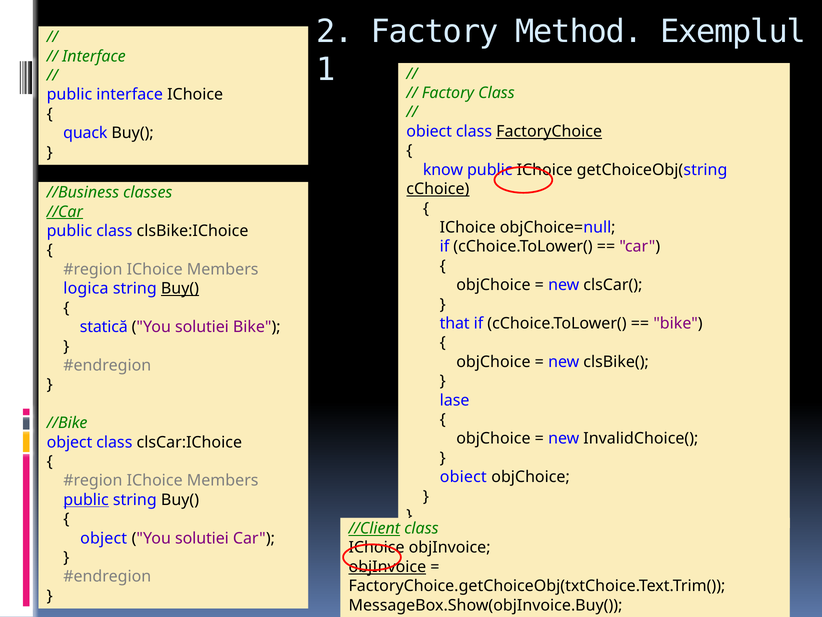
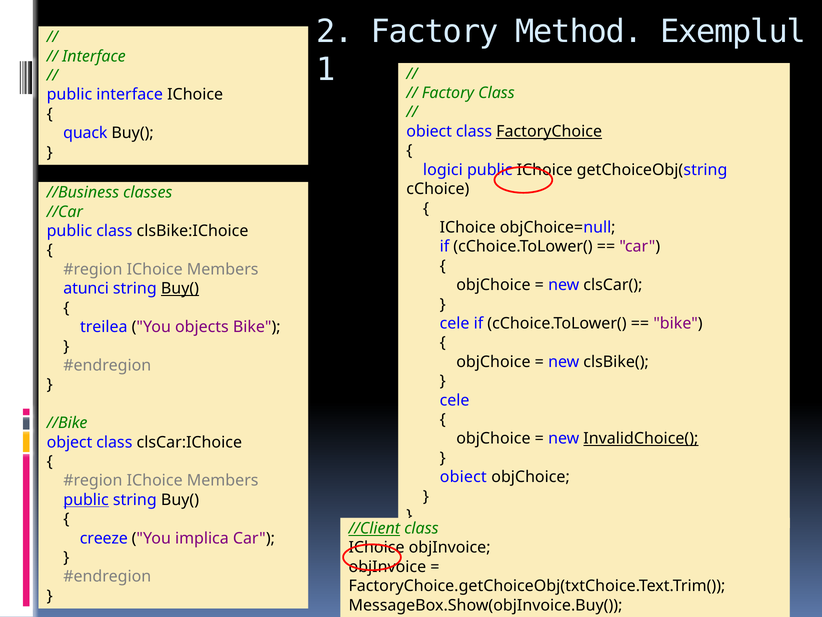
know: know -> logici
cChoice underline: present -> none
//Car underline: present -> none
logica: logica -> atunci
that at (455, 323): that -> cele
statică: statică -> treilea
solutiei at (202, 327): solutiei -> objects
lase at (455, 400): lase -> cele
InvalidChoice( underline: none -> present
object at (104, 538): object -> creeze
solutiei at (202, 538): solutiei -> implica
objInvoice at (387, 566) underline: present -> none
